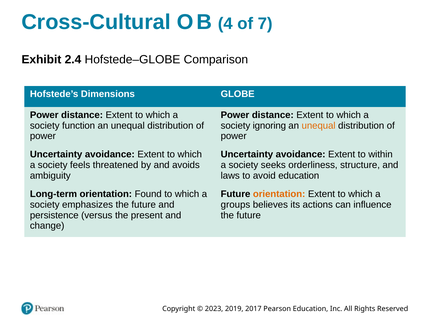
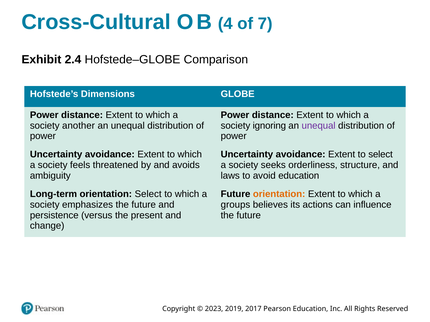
function: function -> another
unequal at (319, 126) colour: orange -> purple
to within: within -> select
orientation Found: Found -> Select
